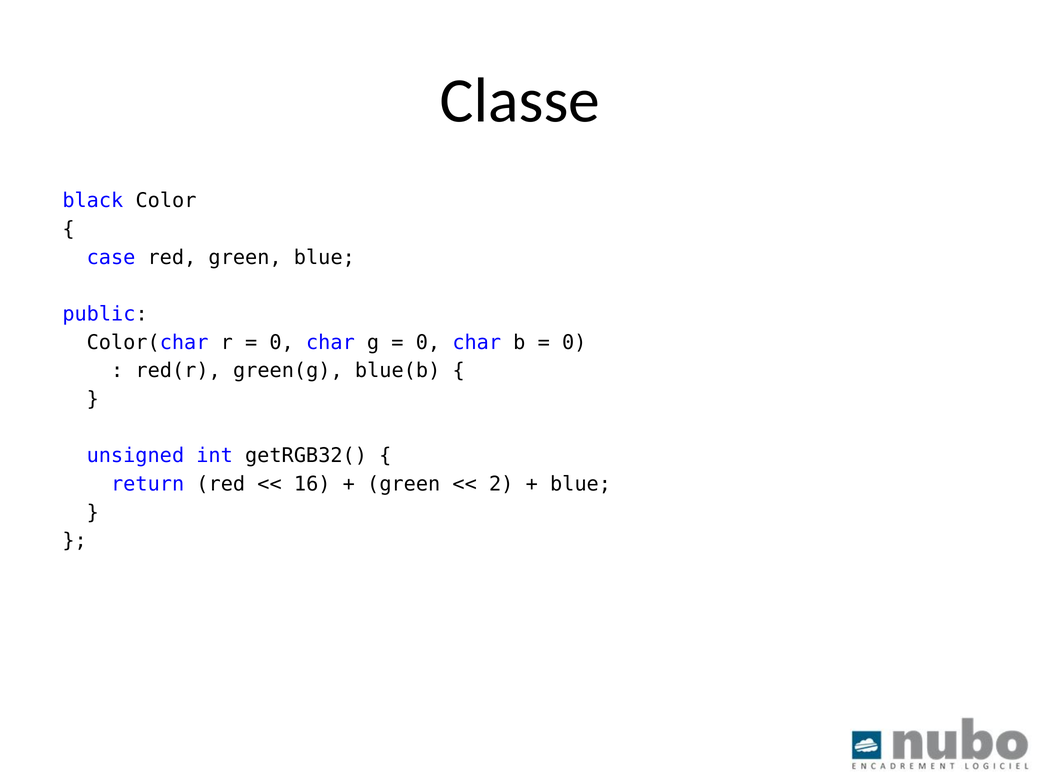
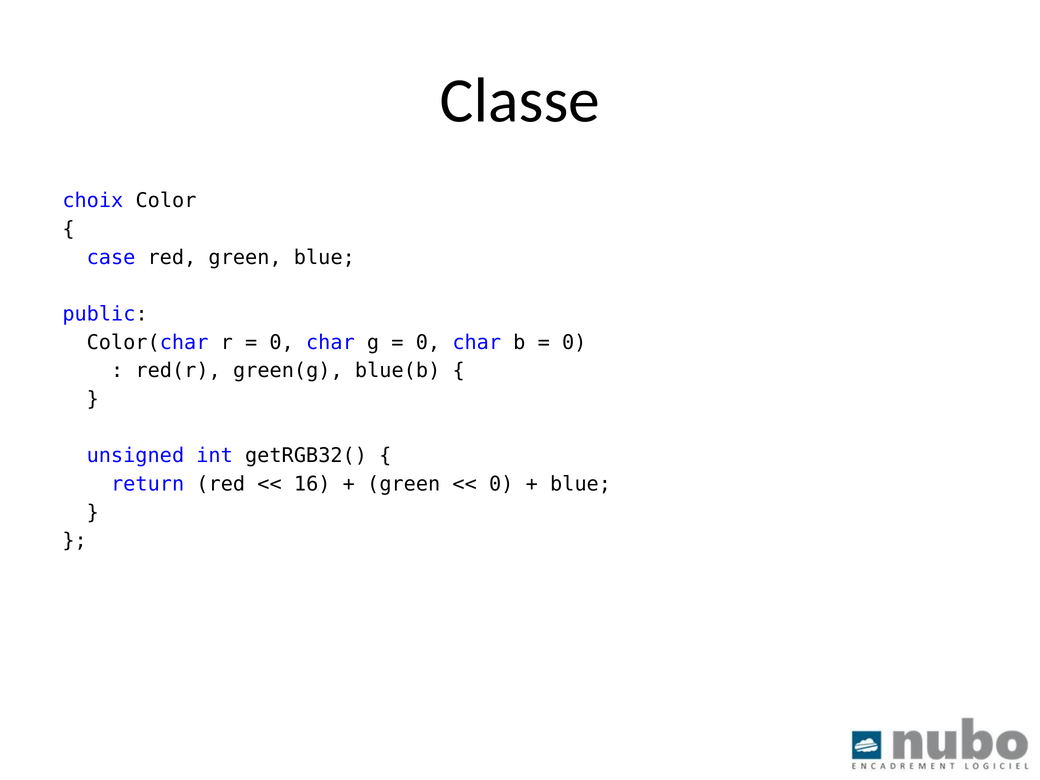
black: black -> choix
2 at (501, 484): 2 -> 0
